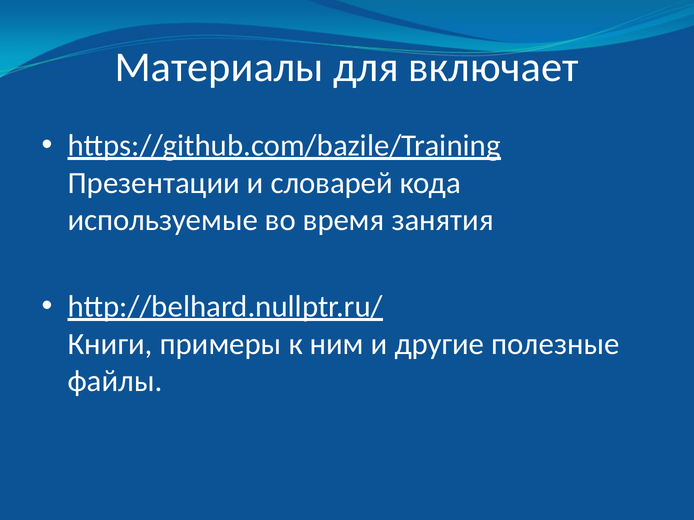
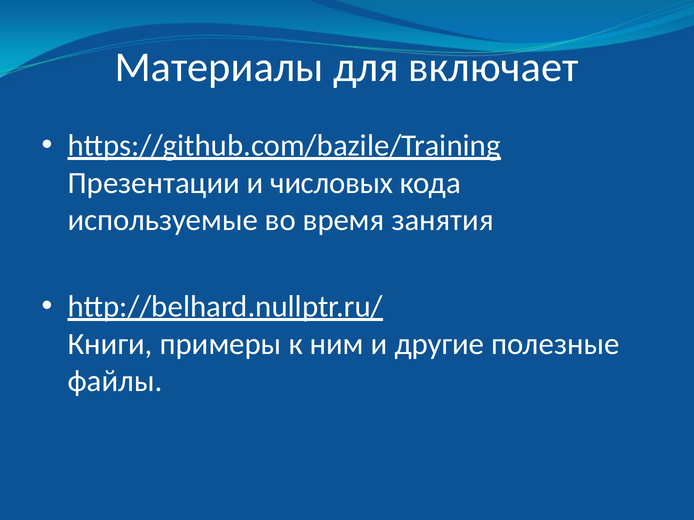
словарей: словарей -> числовых
